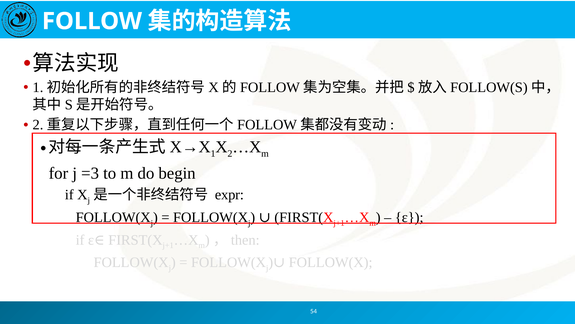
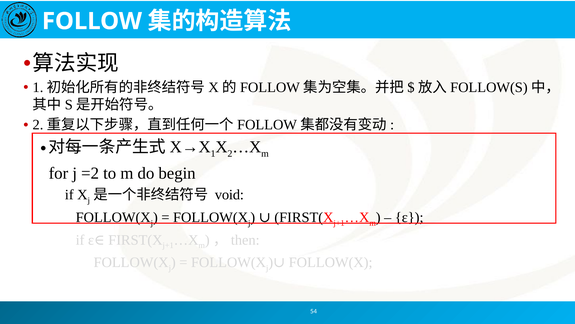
=3: =3 -> =2
expr: expr -> void
